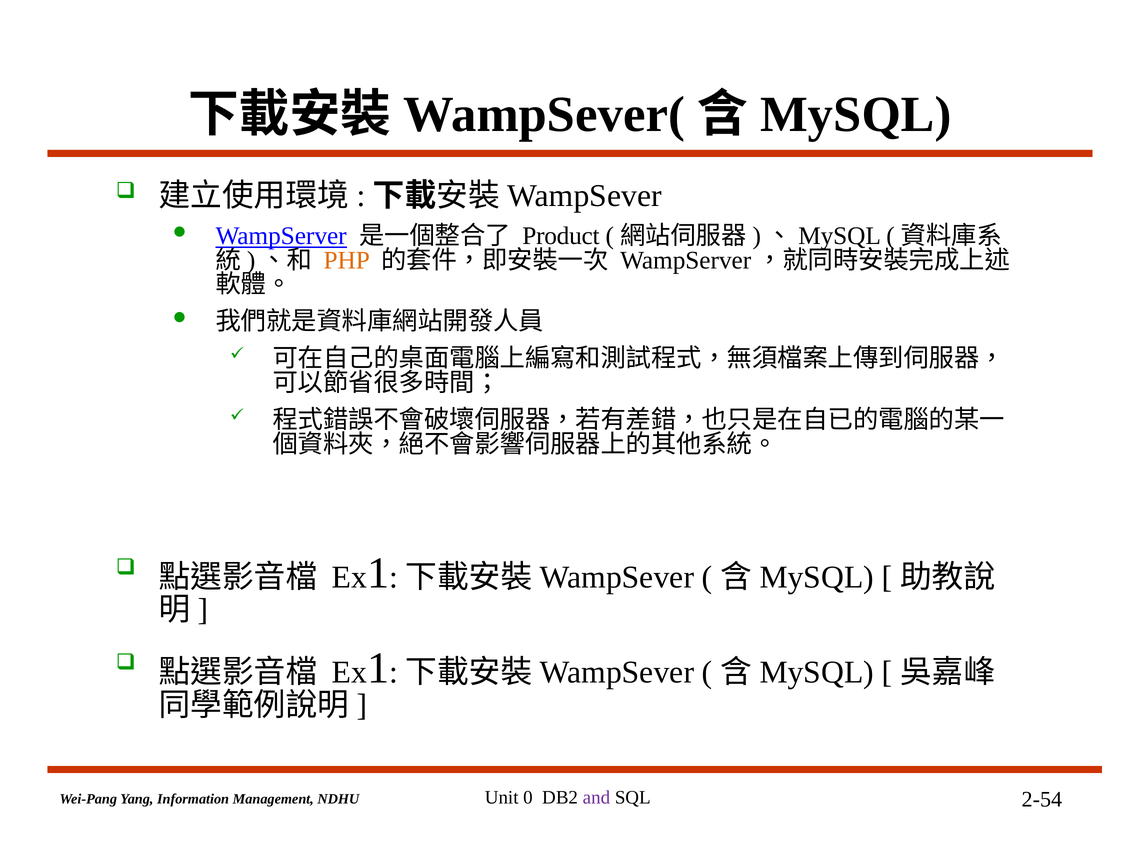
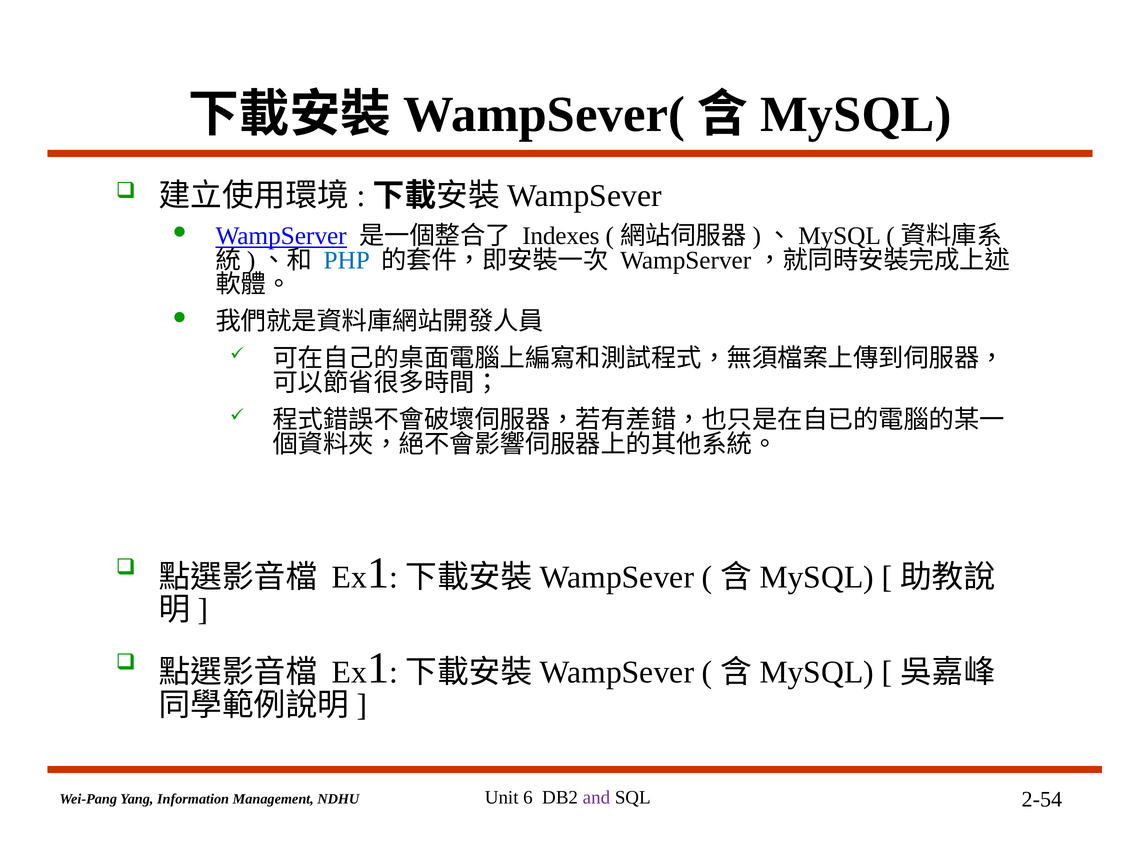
Product: Product -> Indexes
PHP colour: orange -> blue
0: 0 -> 6
